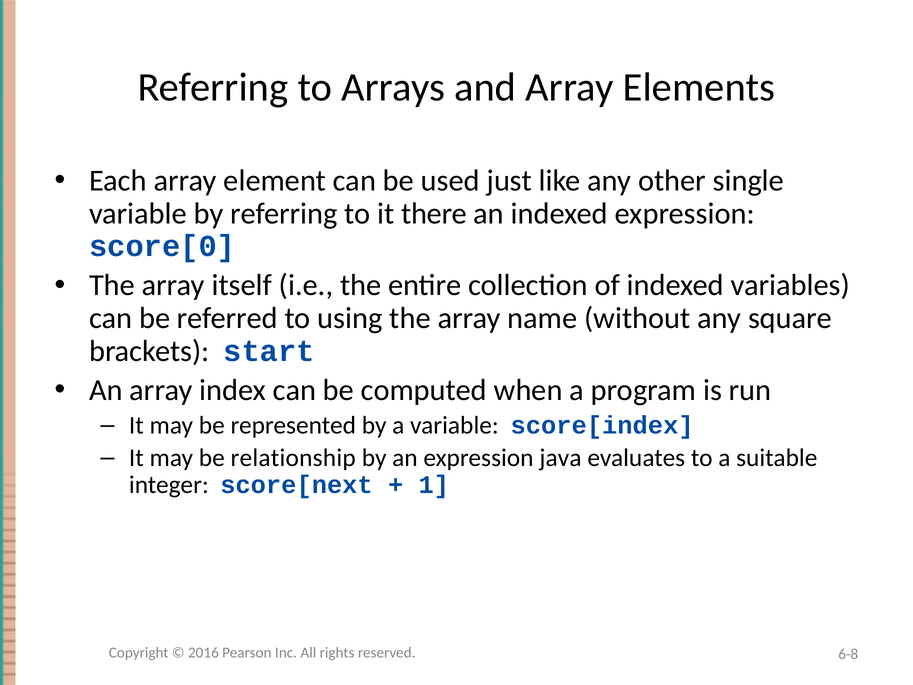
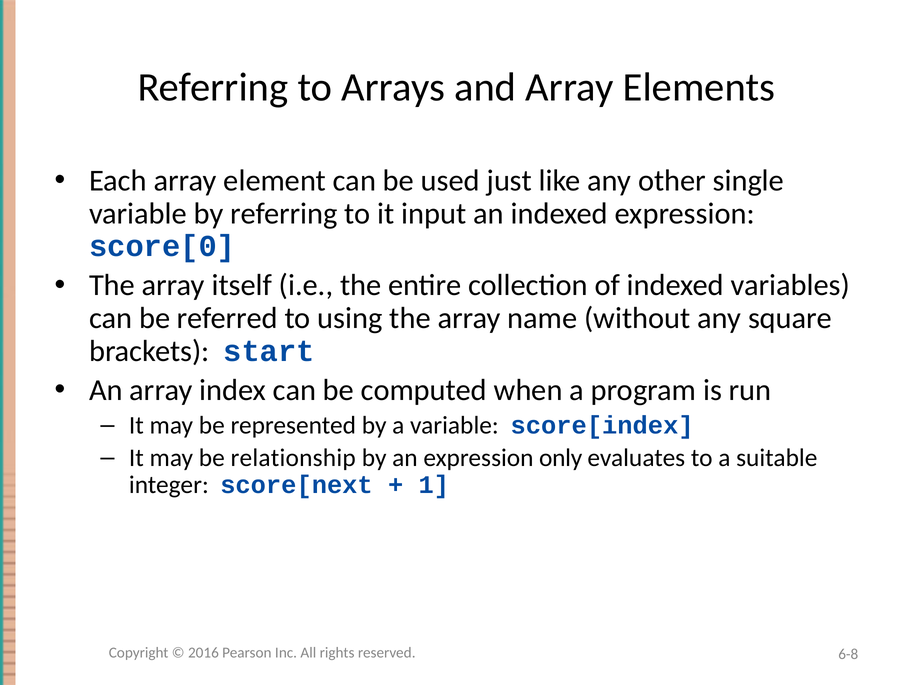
there: there -> input
java: java -> only
